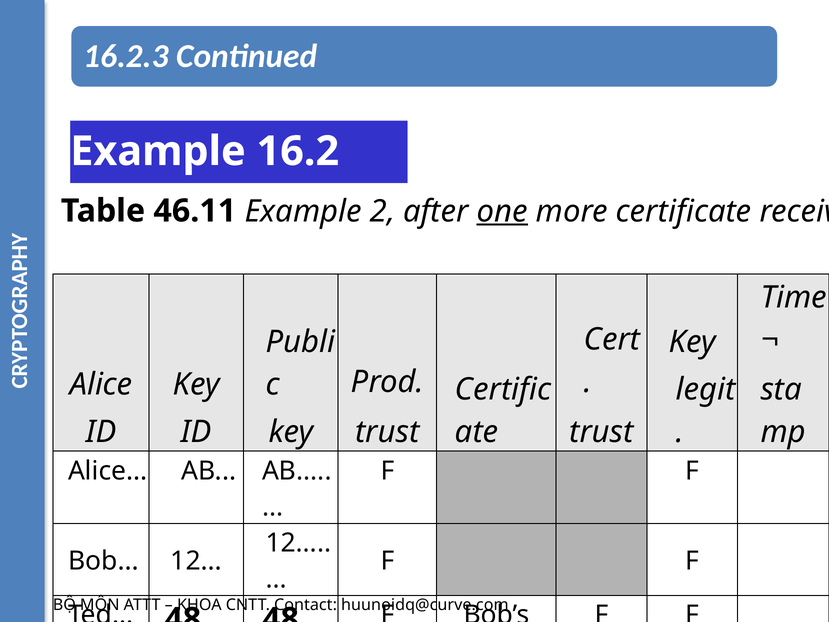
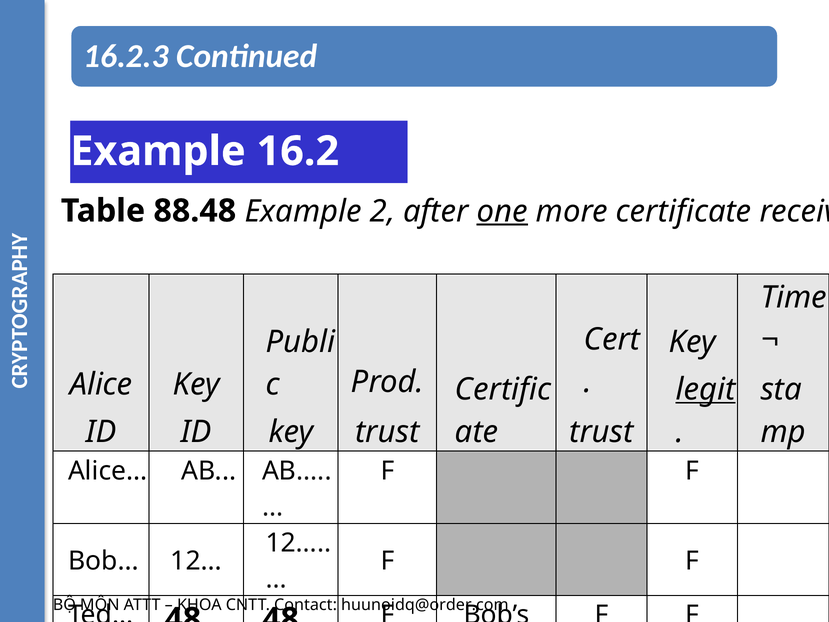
46.11: 46.11 -> 88.48
legit underline: none -> present
huunoidq@curve.com: huunoidq@curve.com -> huunoidq@order.com
